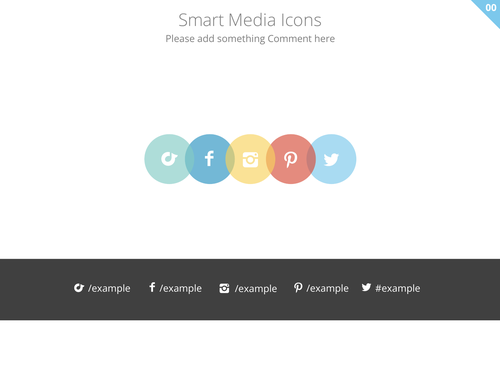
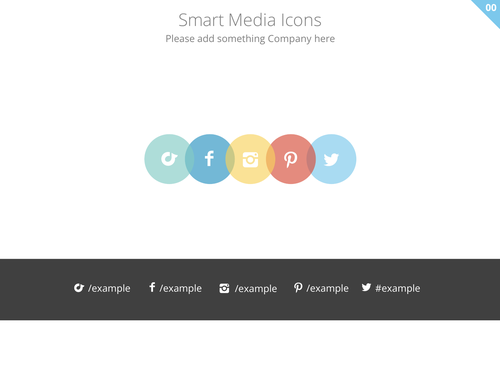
Comment: Comment -> Company
